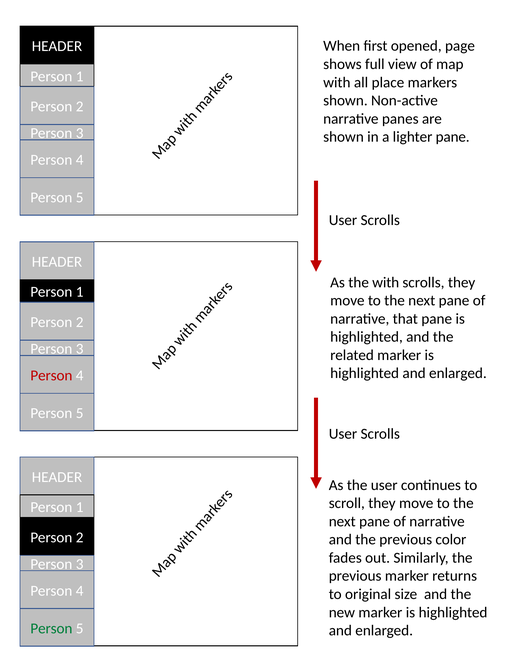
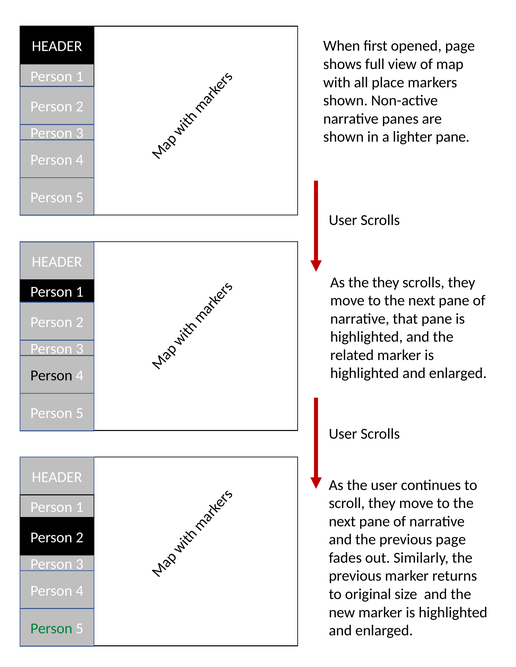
the with: with -> they
Person at (51, 376) colour: red -> black
previous color: color -> page
